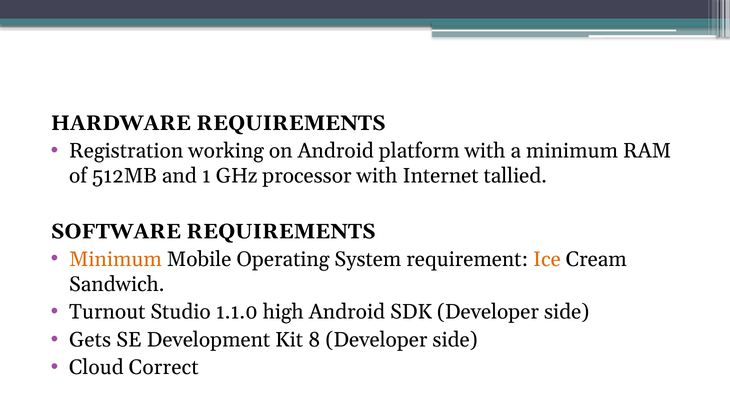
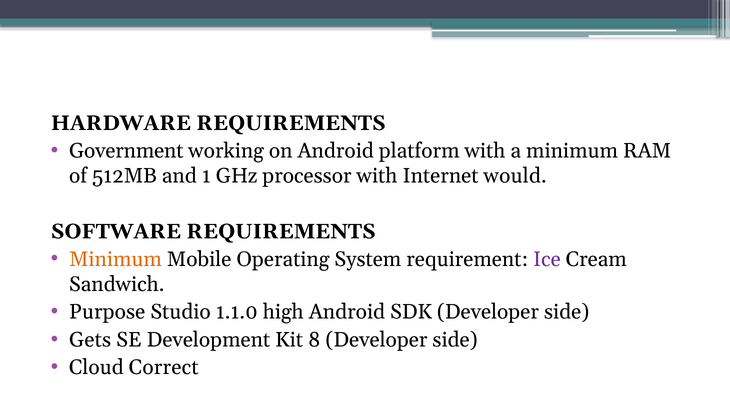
Registration: Registration -> Government
tallied: tallied -> would
Ice colour: orange -> purple
Turnout: Turnout -> Purpose
